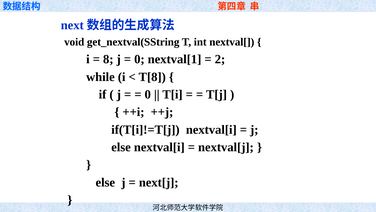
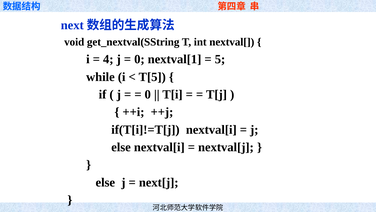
8: 8 -> 4
2: 2 -> 5
T[8: T[8 -> T[5
